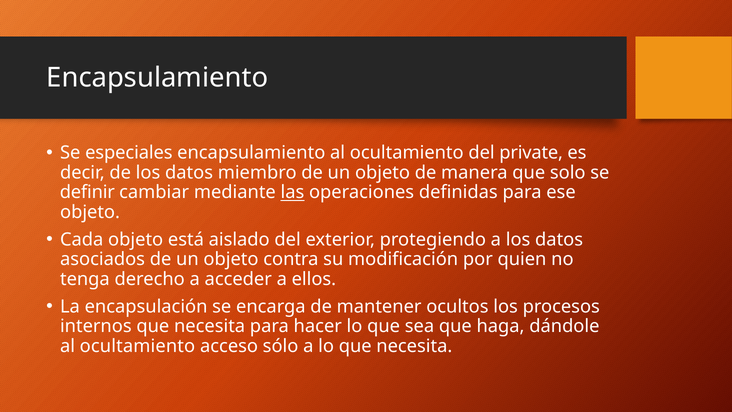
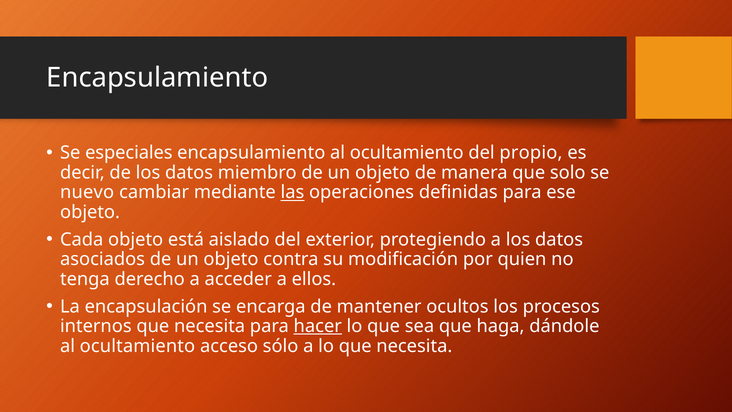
private: private -> propio
definir: definir -> nuevo
hacer underline: none -> present
